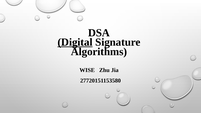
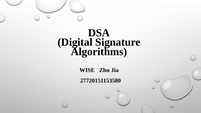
Digital underline: present -> none
